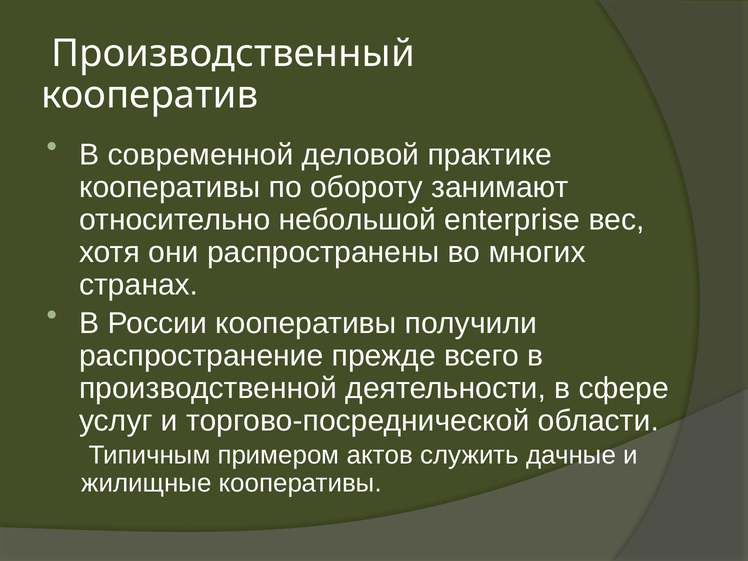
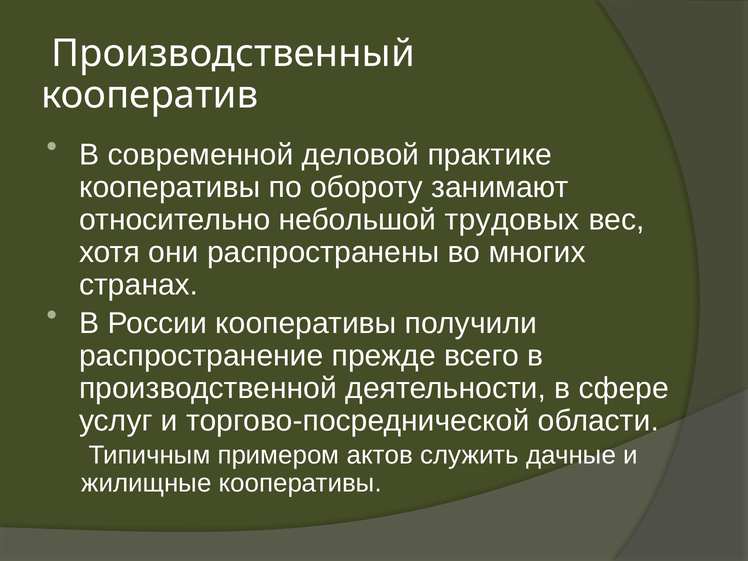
enterprise: enterprise -> трудовых
